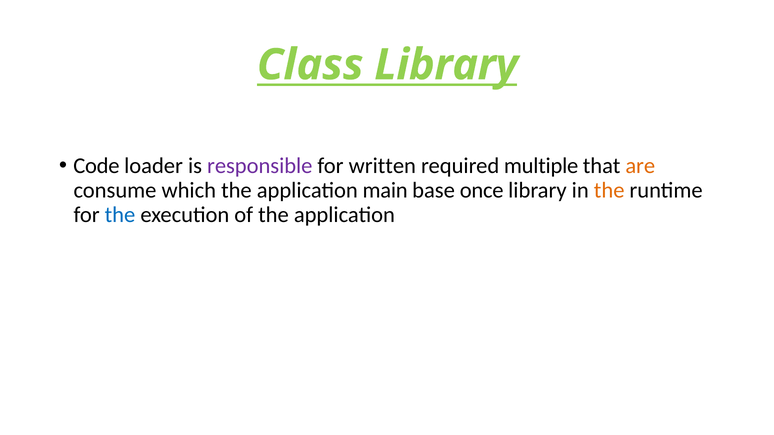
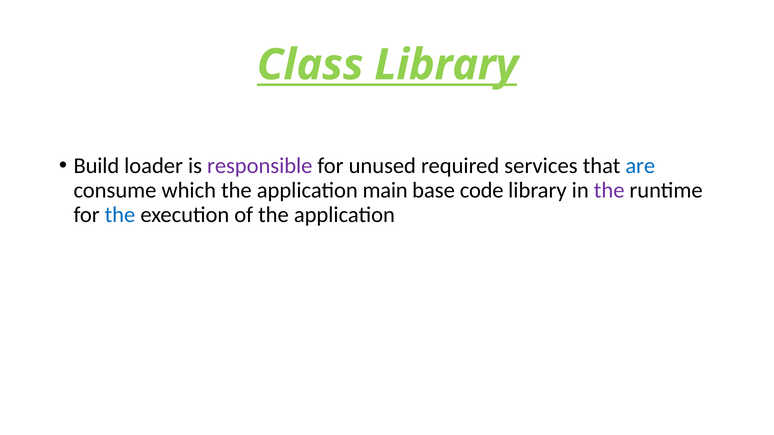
Code: Code -> Build
written: written -> unused
multiple: multiple -> services
are colour: orange -> blue
once: once -> code
the at (609, 190) colour: orange -> purple
